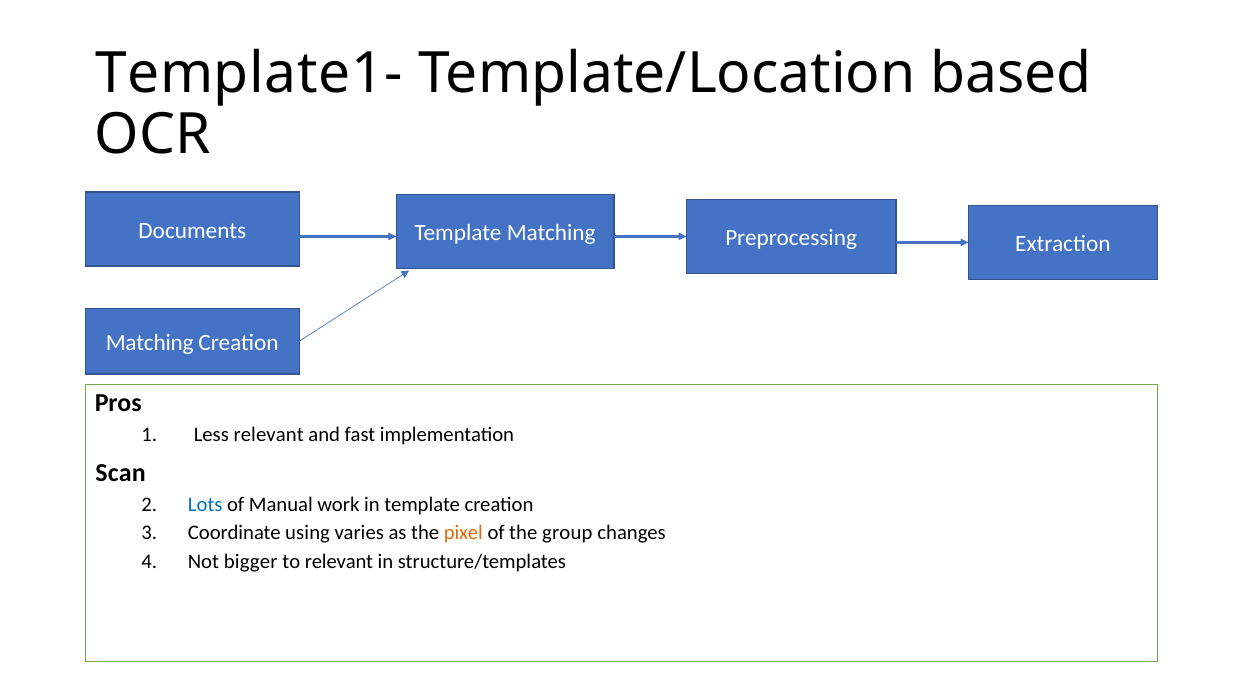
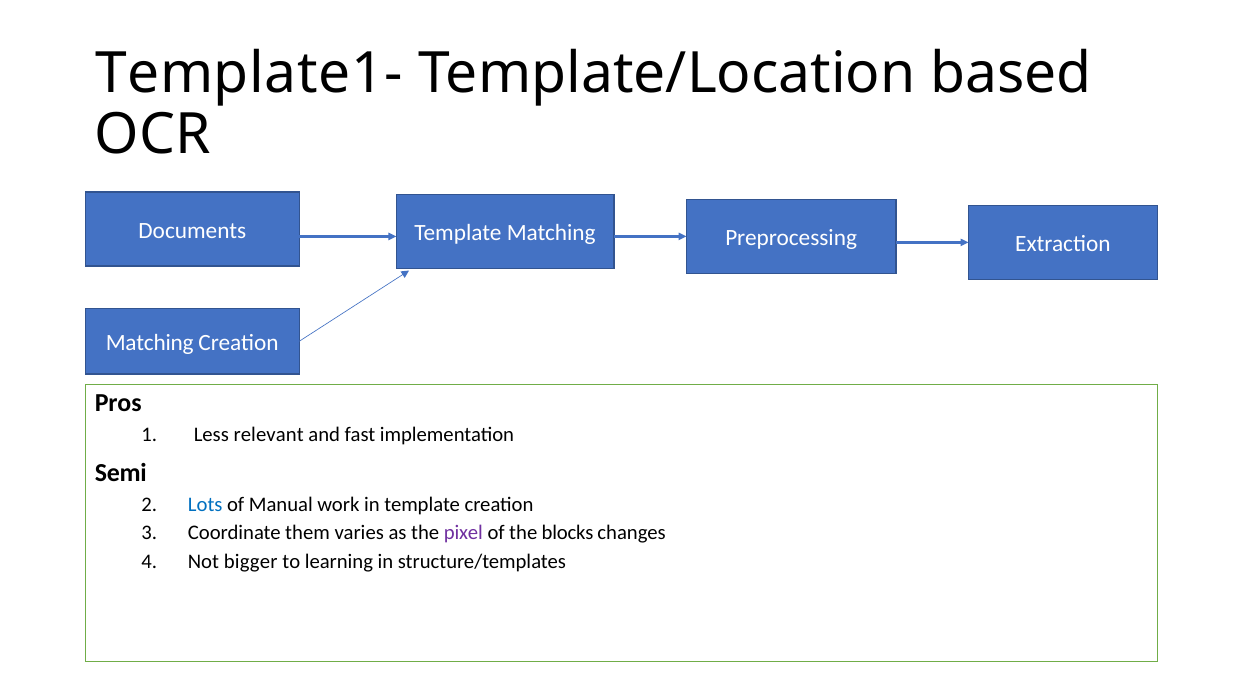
Scan: Scan -> Semi
using: using -> them
pixel colour: orange -> purple
group: group -> blocks
to relevant: relevant -> learning
